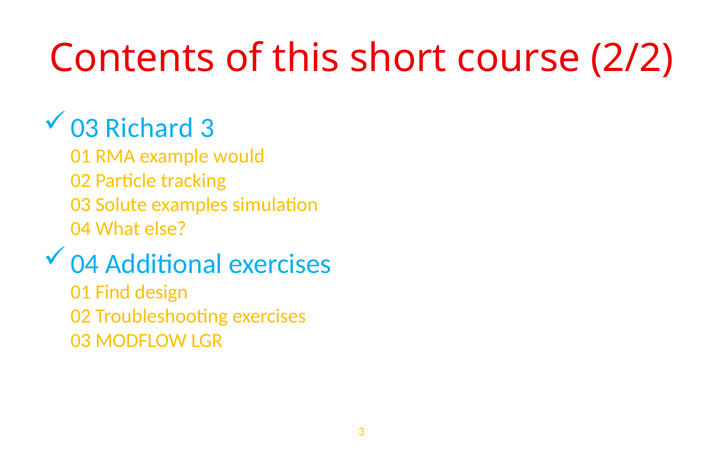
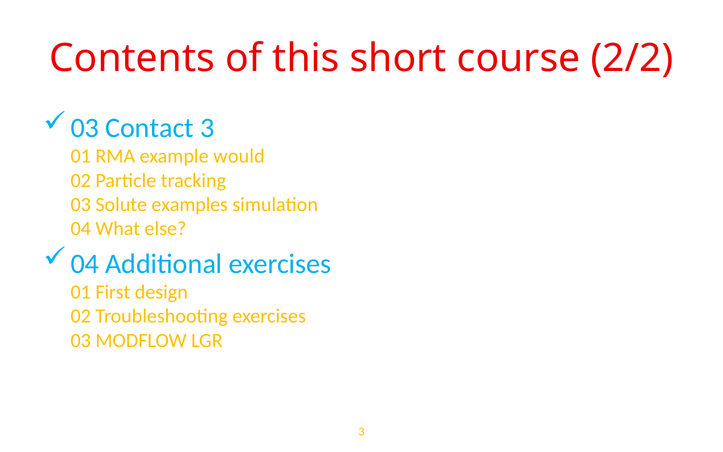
Richard: Richard -> Contact
Find: Find -> First
